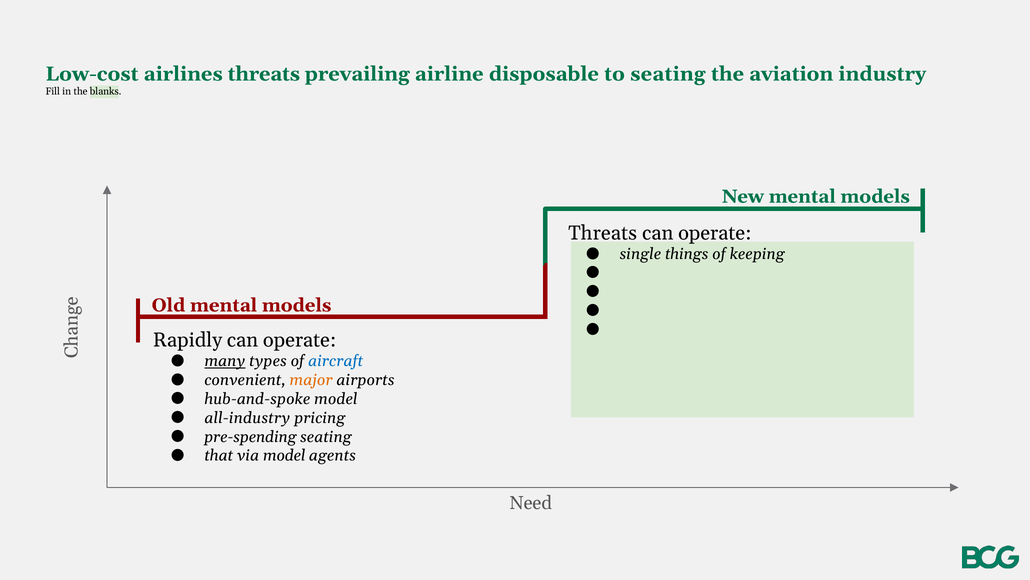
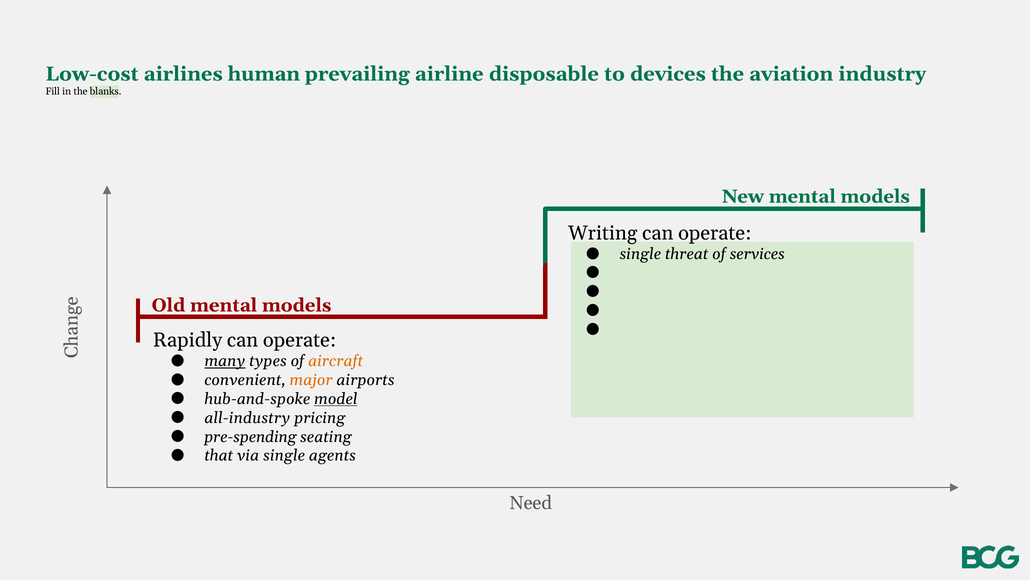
airlines threats: threats -> human
to seating: seating -> devices
Threats at (603, 233): Threats -> Writing
things: things -> threat
keeping: keeping -> services
aircraft colour: blue -> orange
model at (336, 399) underline: none -> present
via model: model -> single
